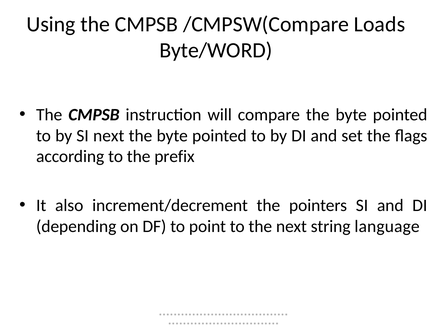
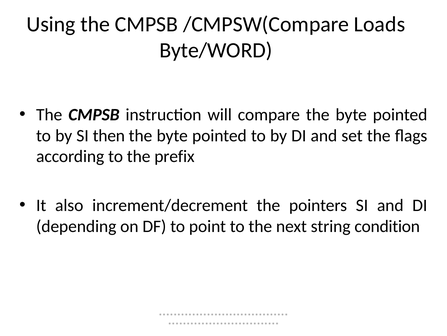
SI next: next -> then
language: language -> condition
